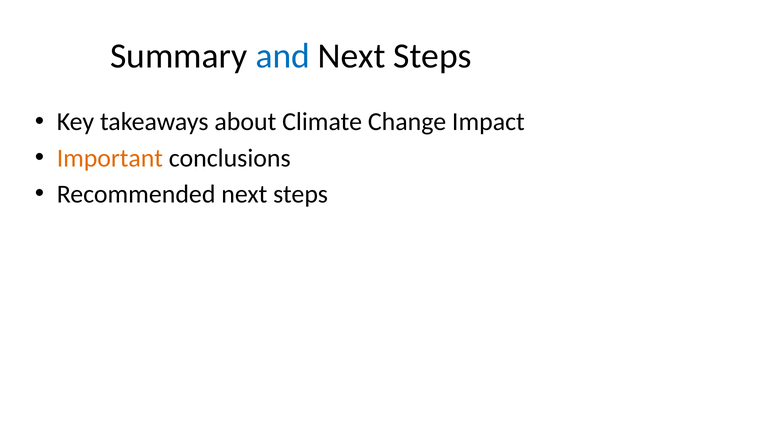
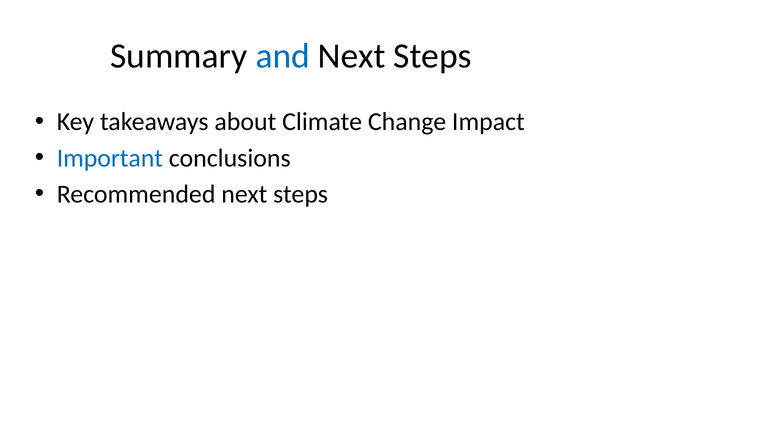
Important colour: orange -> blue
